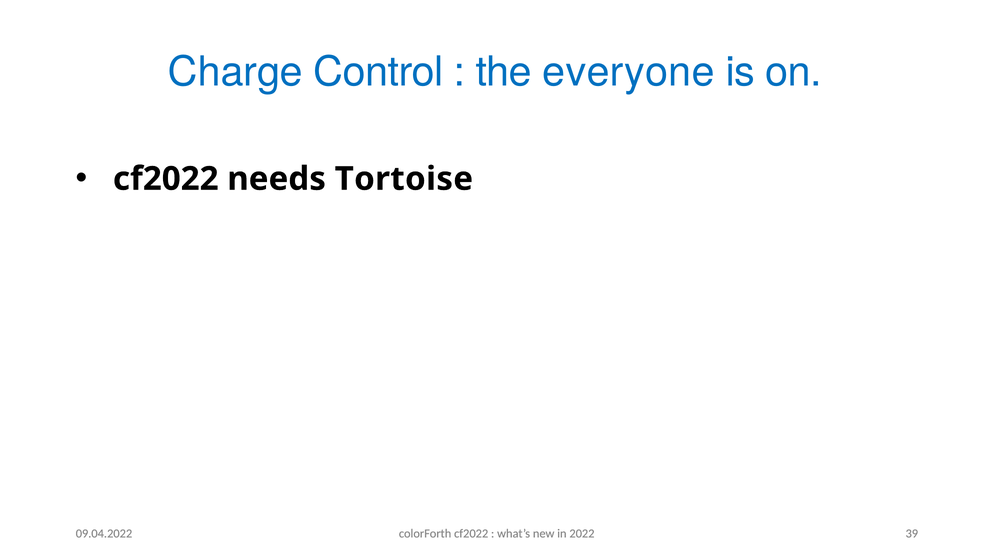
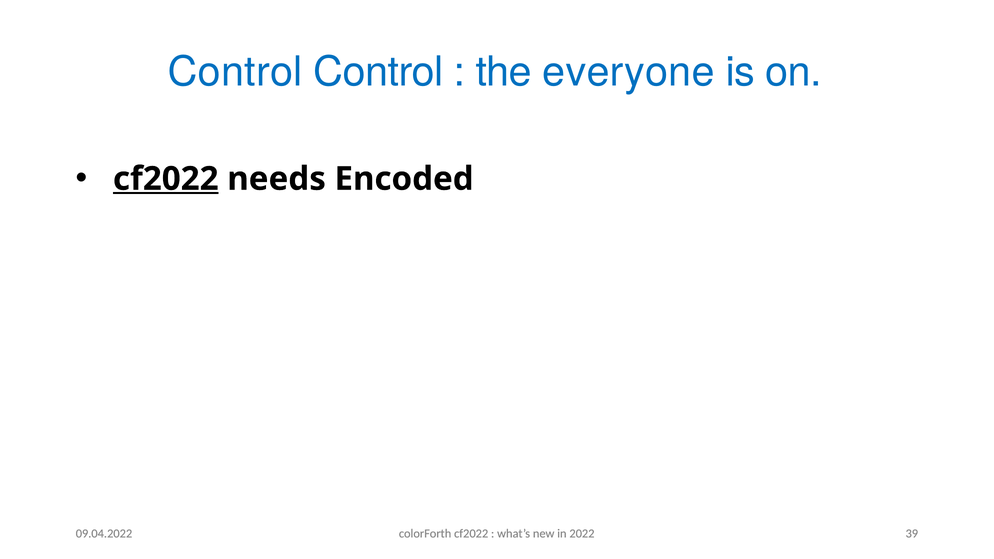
Charge at (235, 72): Charge -> Control
cf2022 at (166, 179) underline: none -> present
Tortoise: Tortoise -> Encoded
